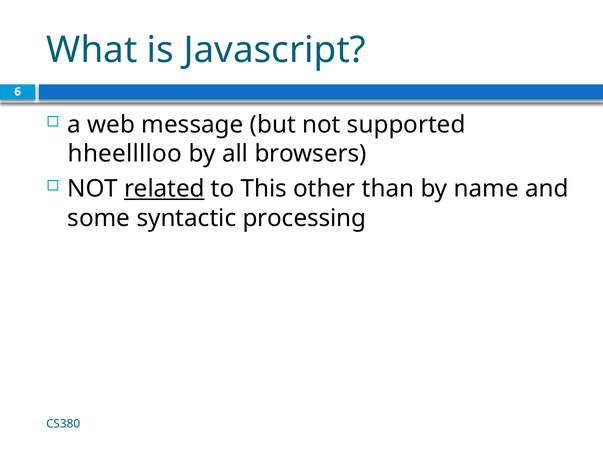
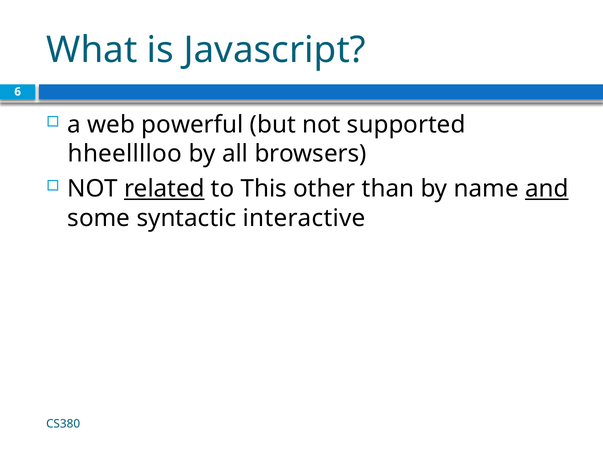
message: message -> powerful
and underline: none -> present
processing: processing -> interactive
